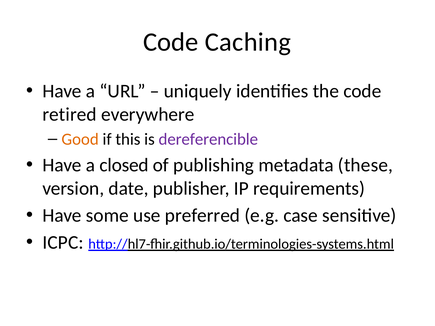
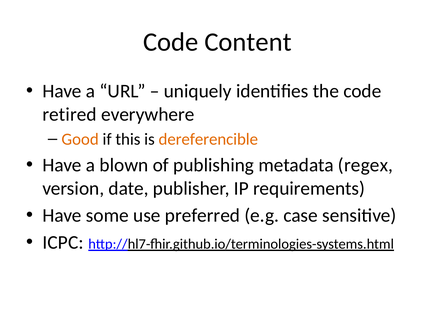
Caching: Caching -> Content
dereferencible colour: purple -> orange
closed: closed -> blown
these: these -> regex
